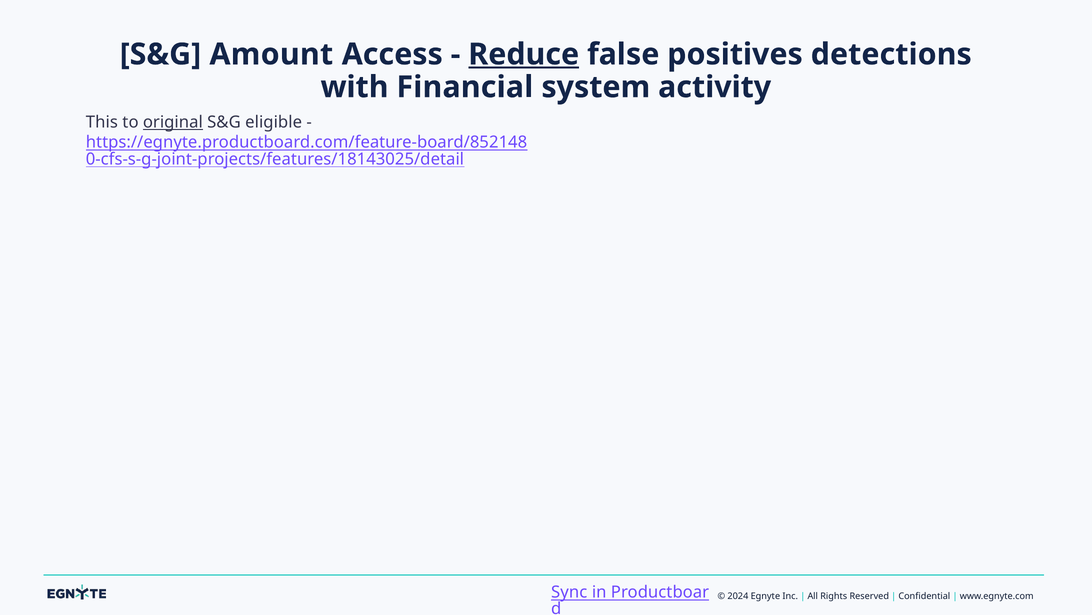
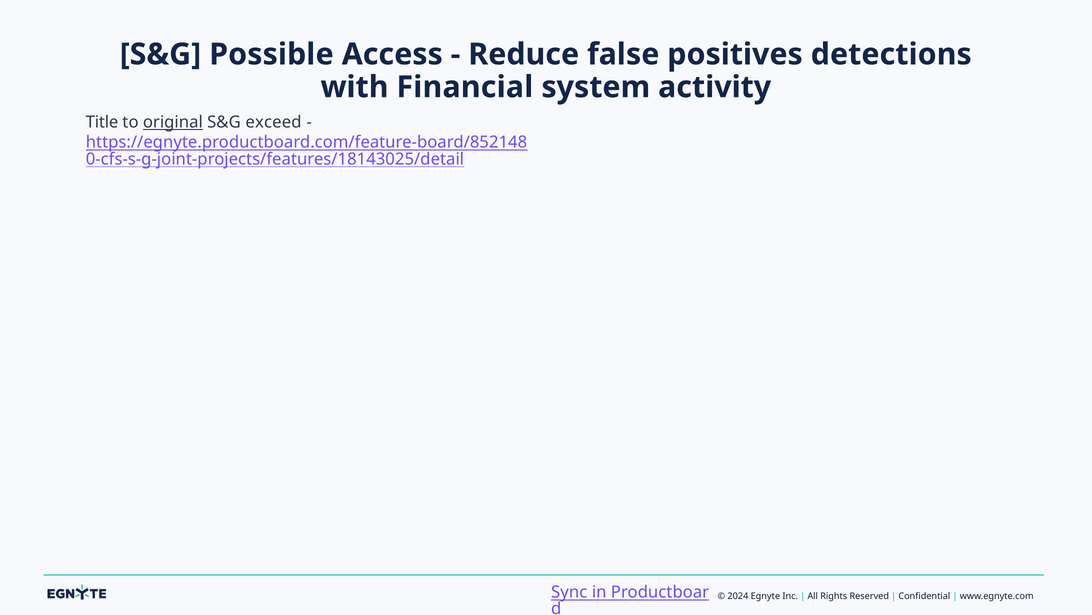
Amount: Amount -> Possible
Reduce underline: present -> none
This: This -> Title
eligible: eligible -> exceed
